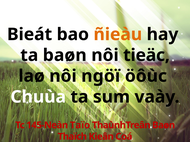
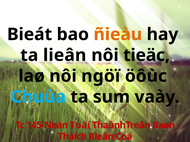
ta baøn: baøn -> lieân
Chuùa colour: white -> light blue
Taïo: Taïo -> Toái
